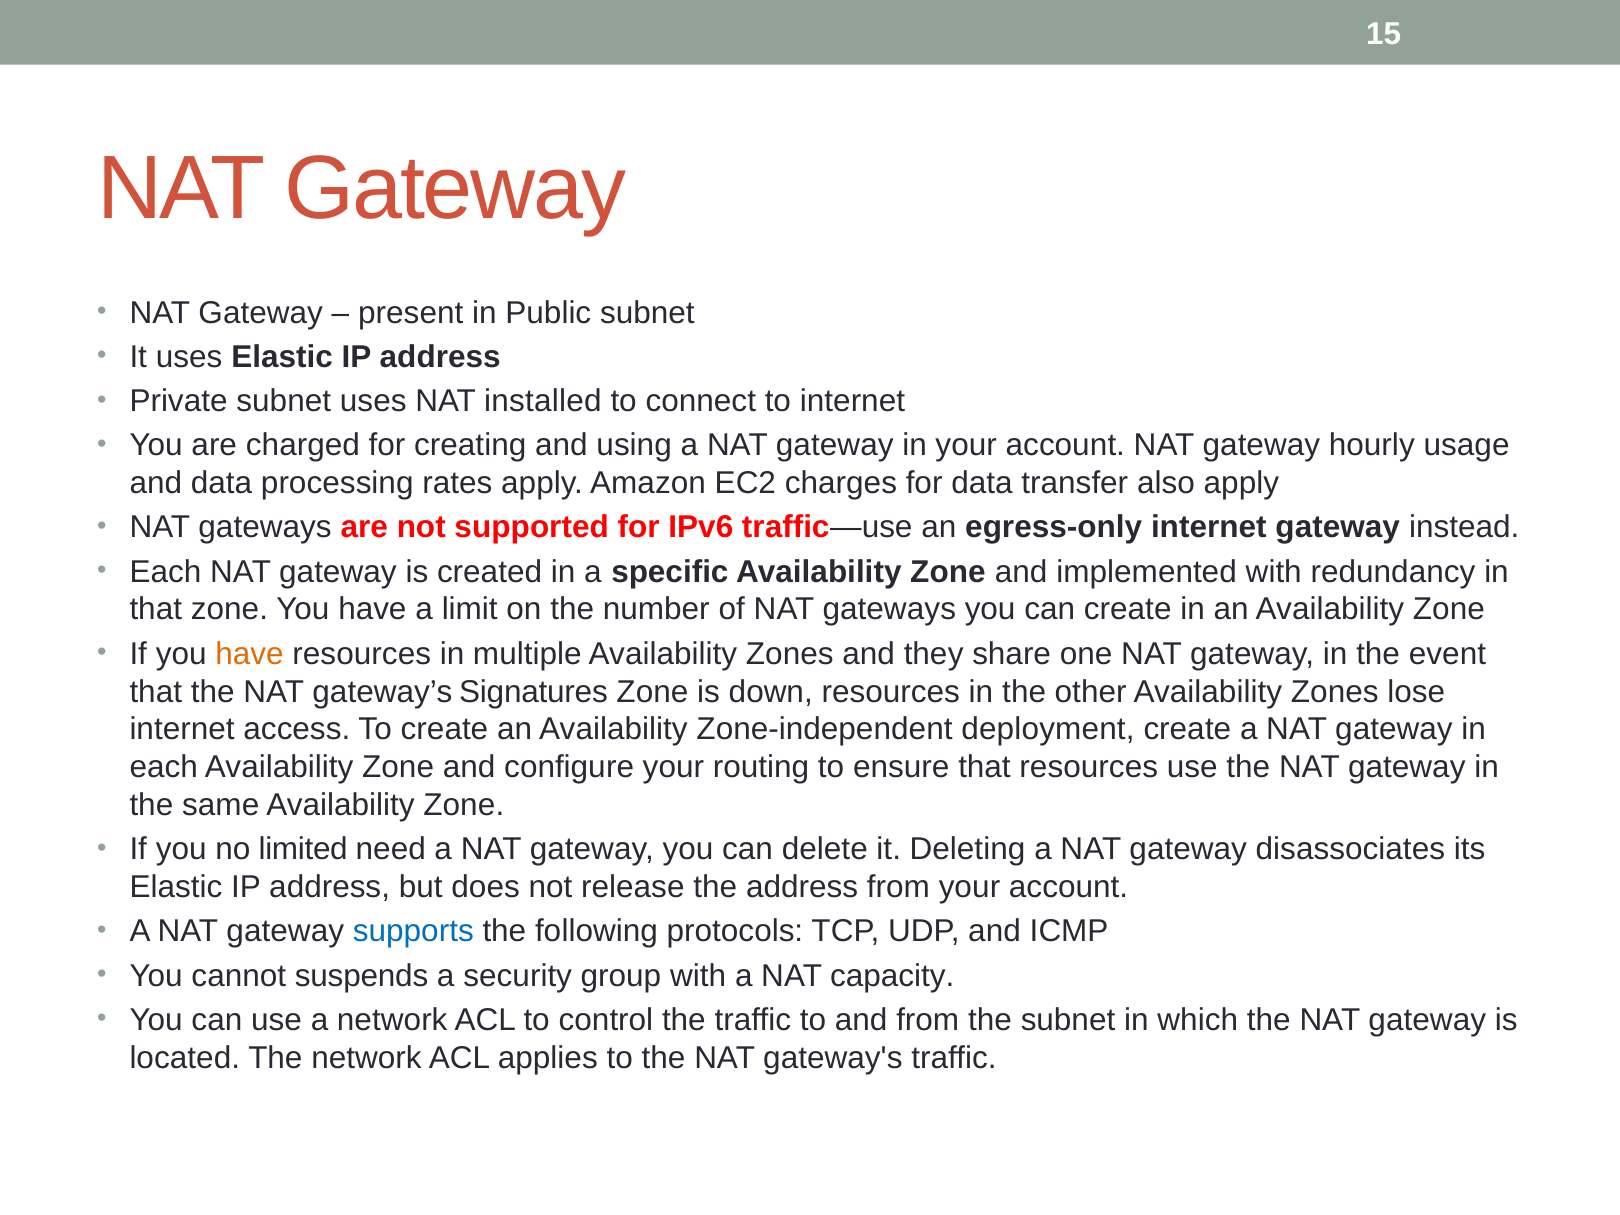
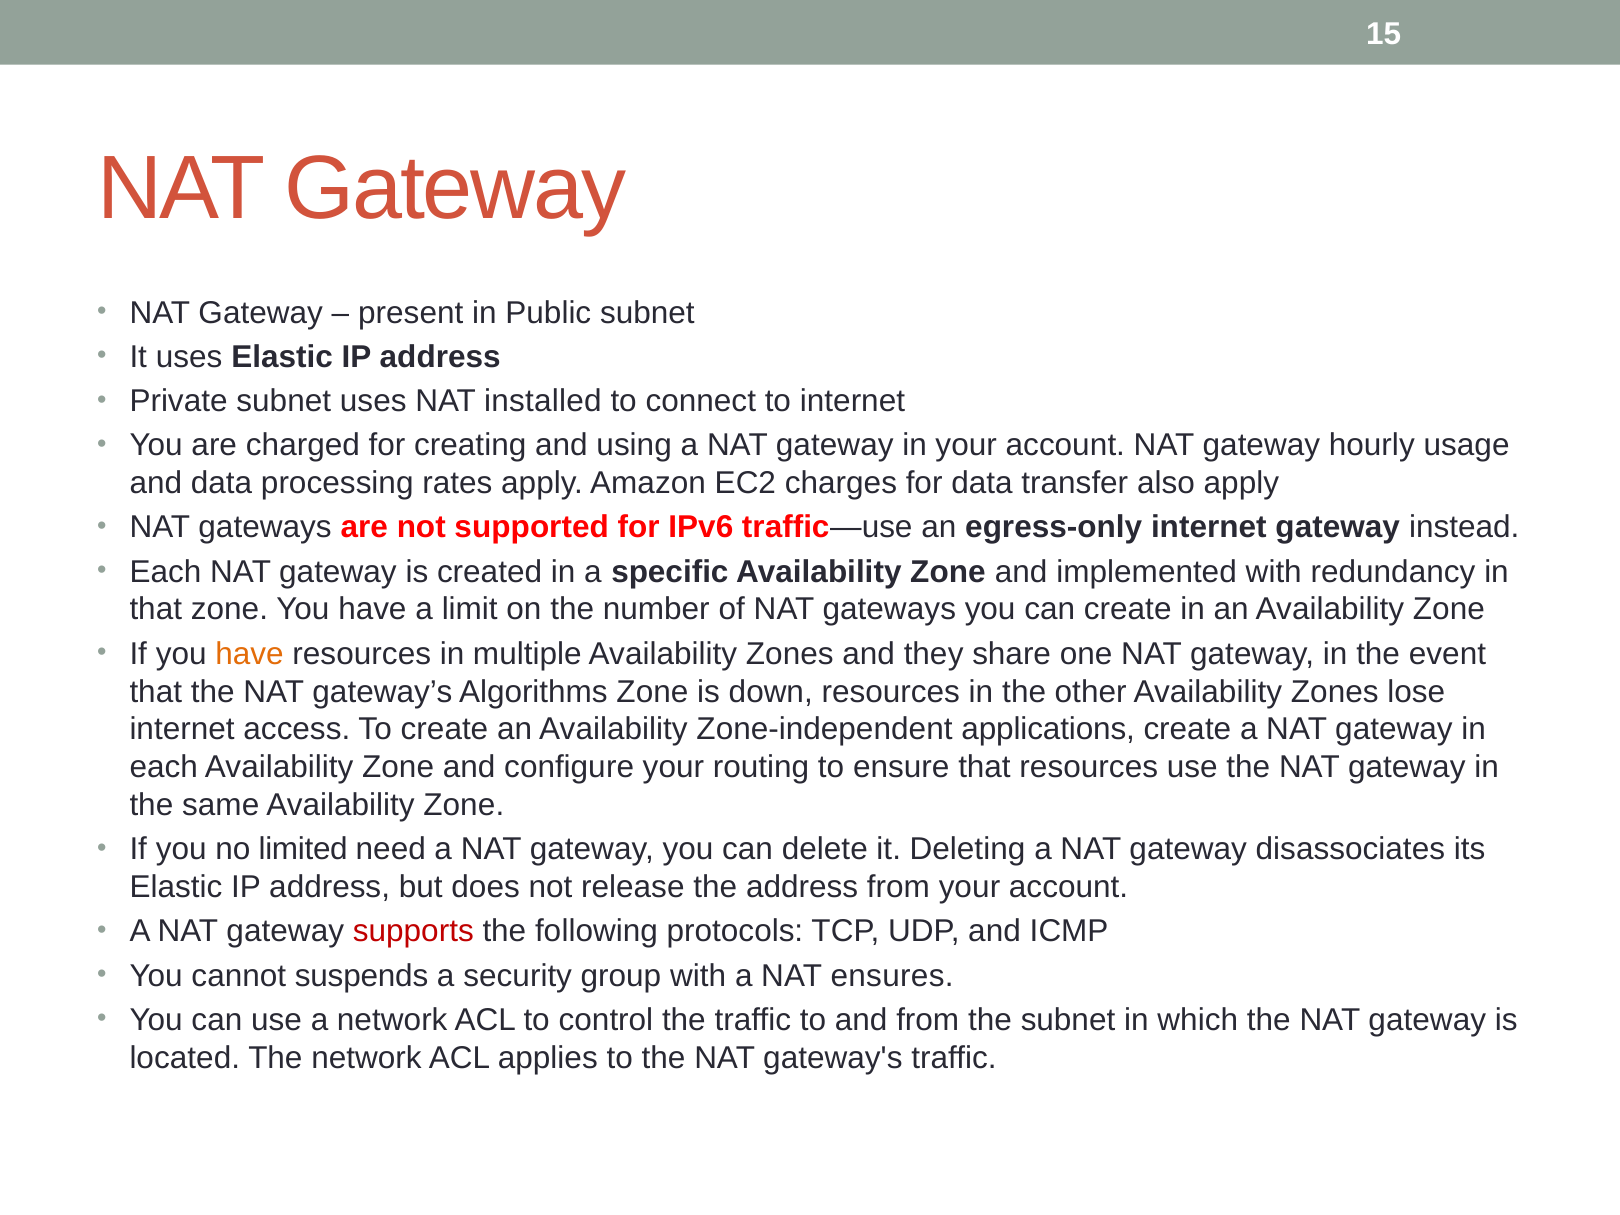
Signatures: Signatures -> Algorithms
deployment: deployment -> applications
supports colour: blue -> red
capacity: capacity -> ensures
